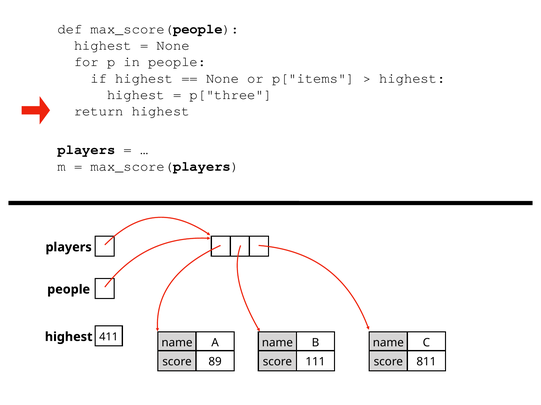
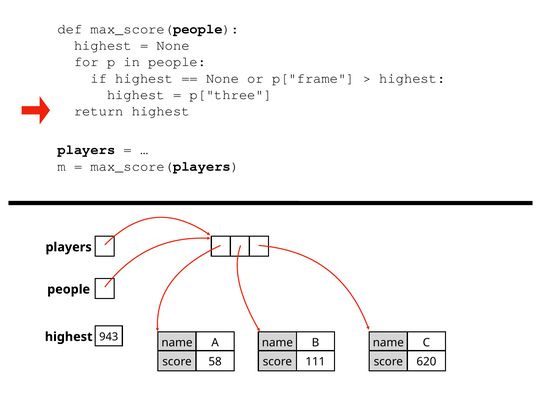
p["items: p["items -> p["frame
411: 411 -> 943
89: 89 -> 58
811: 811 -> 620
